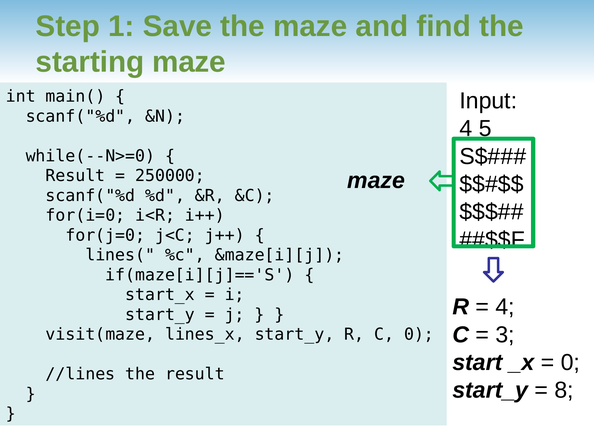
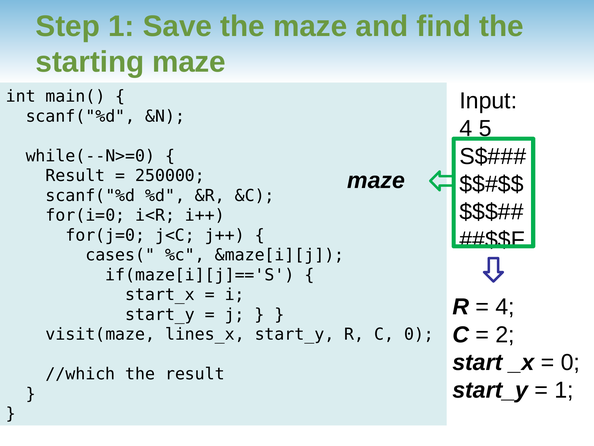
lines(: lines( -> cases(
3: 3 -> 2
//lines: //lines -> //which
8 at (564, 390): 8 -> 1
